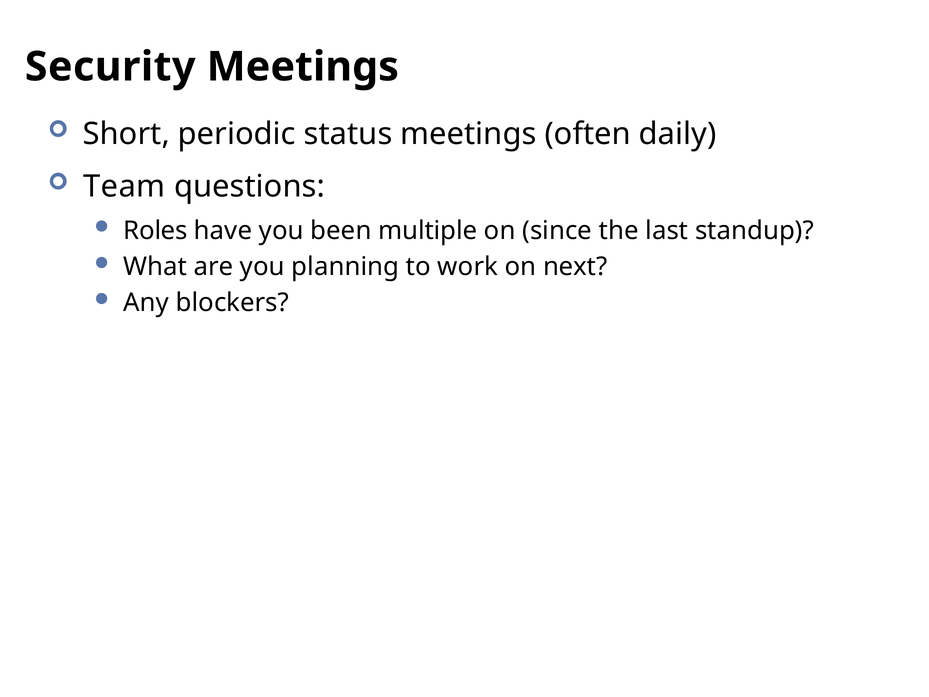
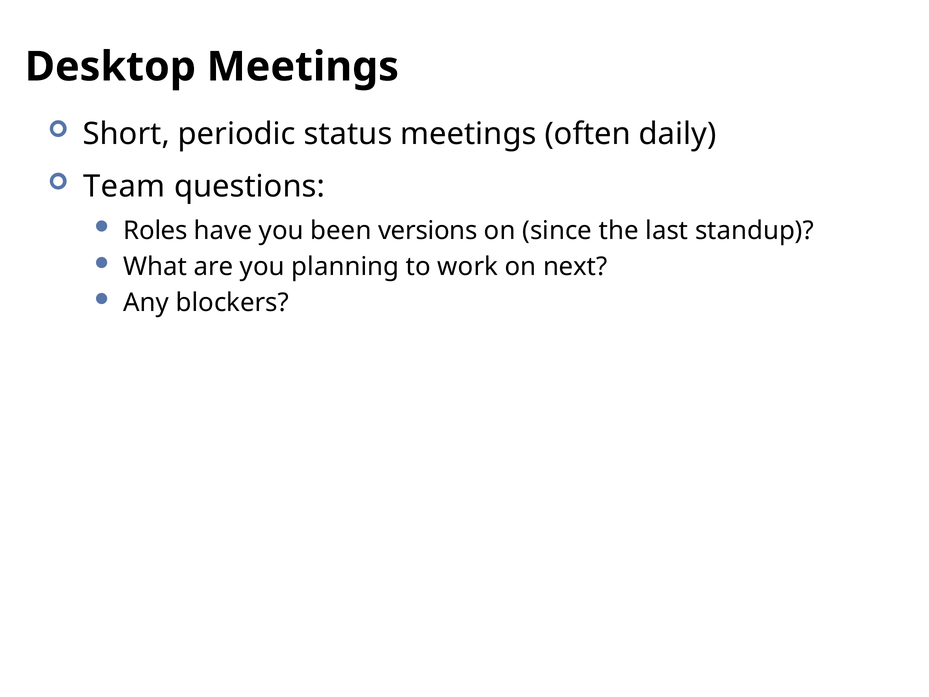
Security: Security -> Desktop
multiple: multiple -> versions
